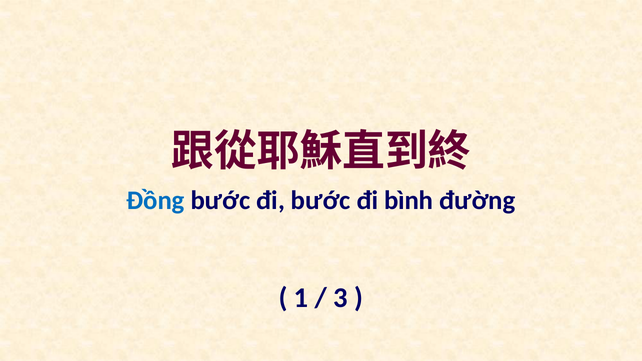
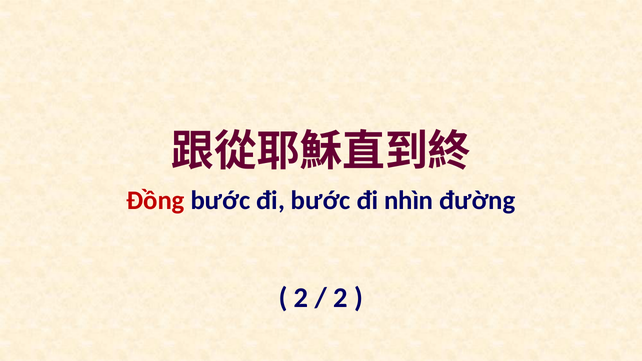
Đồng colour: blue -> red
bình: bình -> nhìn
1 at (301, 298): 1 -> 2
3 at (341, 298): 3 -> 2
